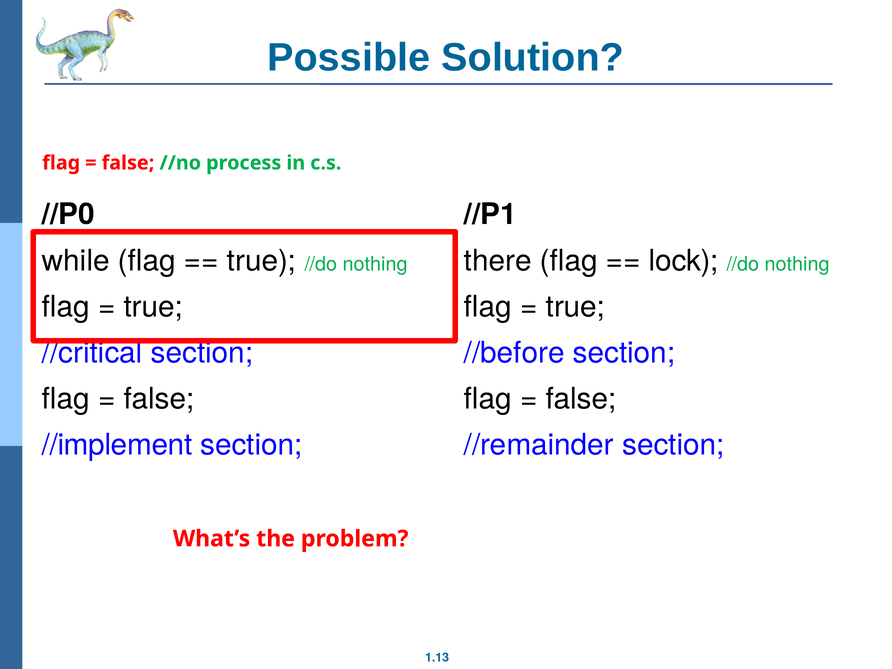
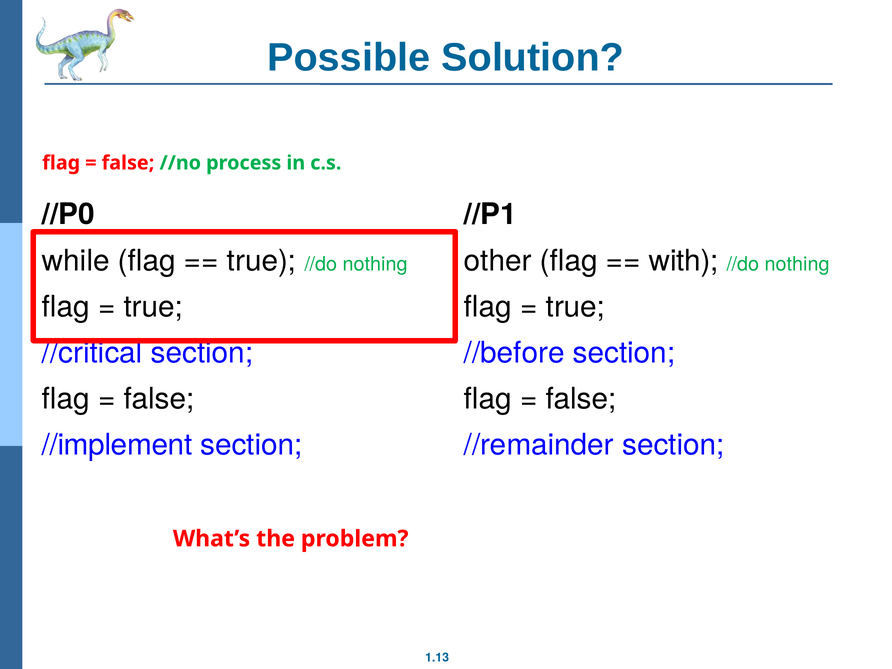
there: there -> other
lock: lock -> with
